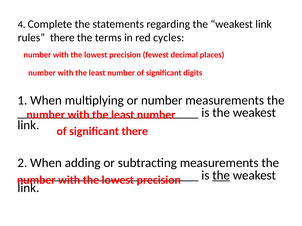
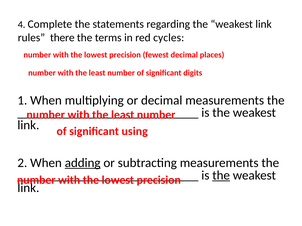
or number: number -> decimal
significant there: there -> using
adding underline: none -> present
